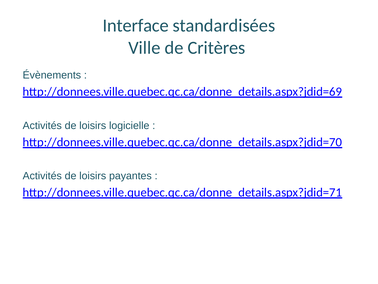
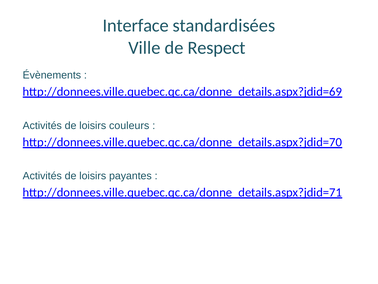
Critères: Critères -> Respect
logicielle: logicielle -> couleurs
